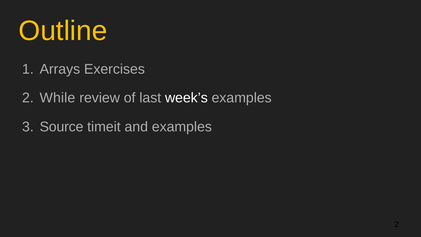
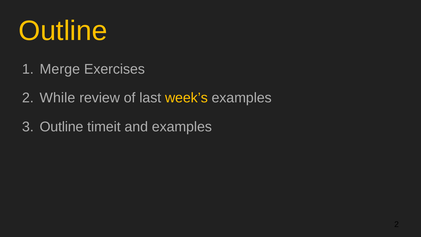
Arrays: Arrays -> Merge
week’s colour: white -> yellow
Source at (62, 127): Source -> Outline
